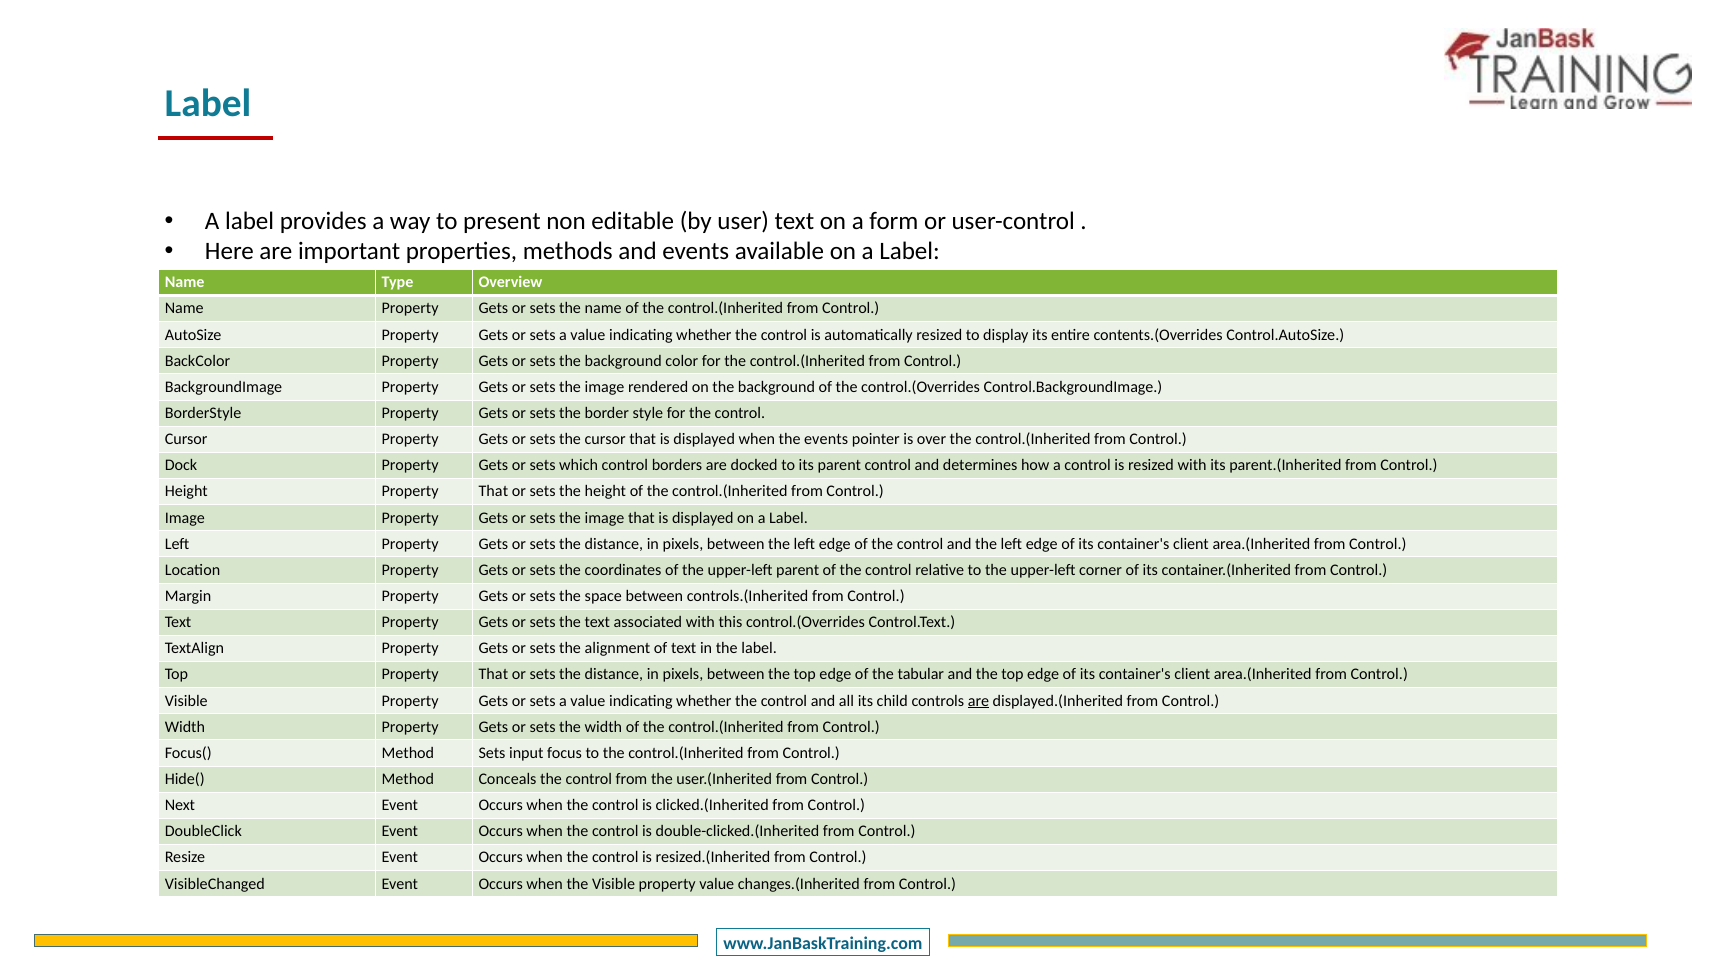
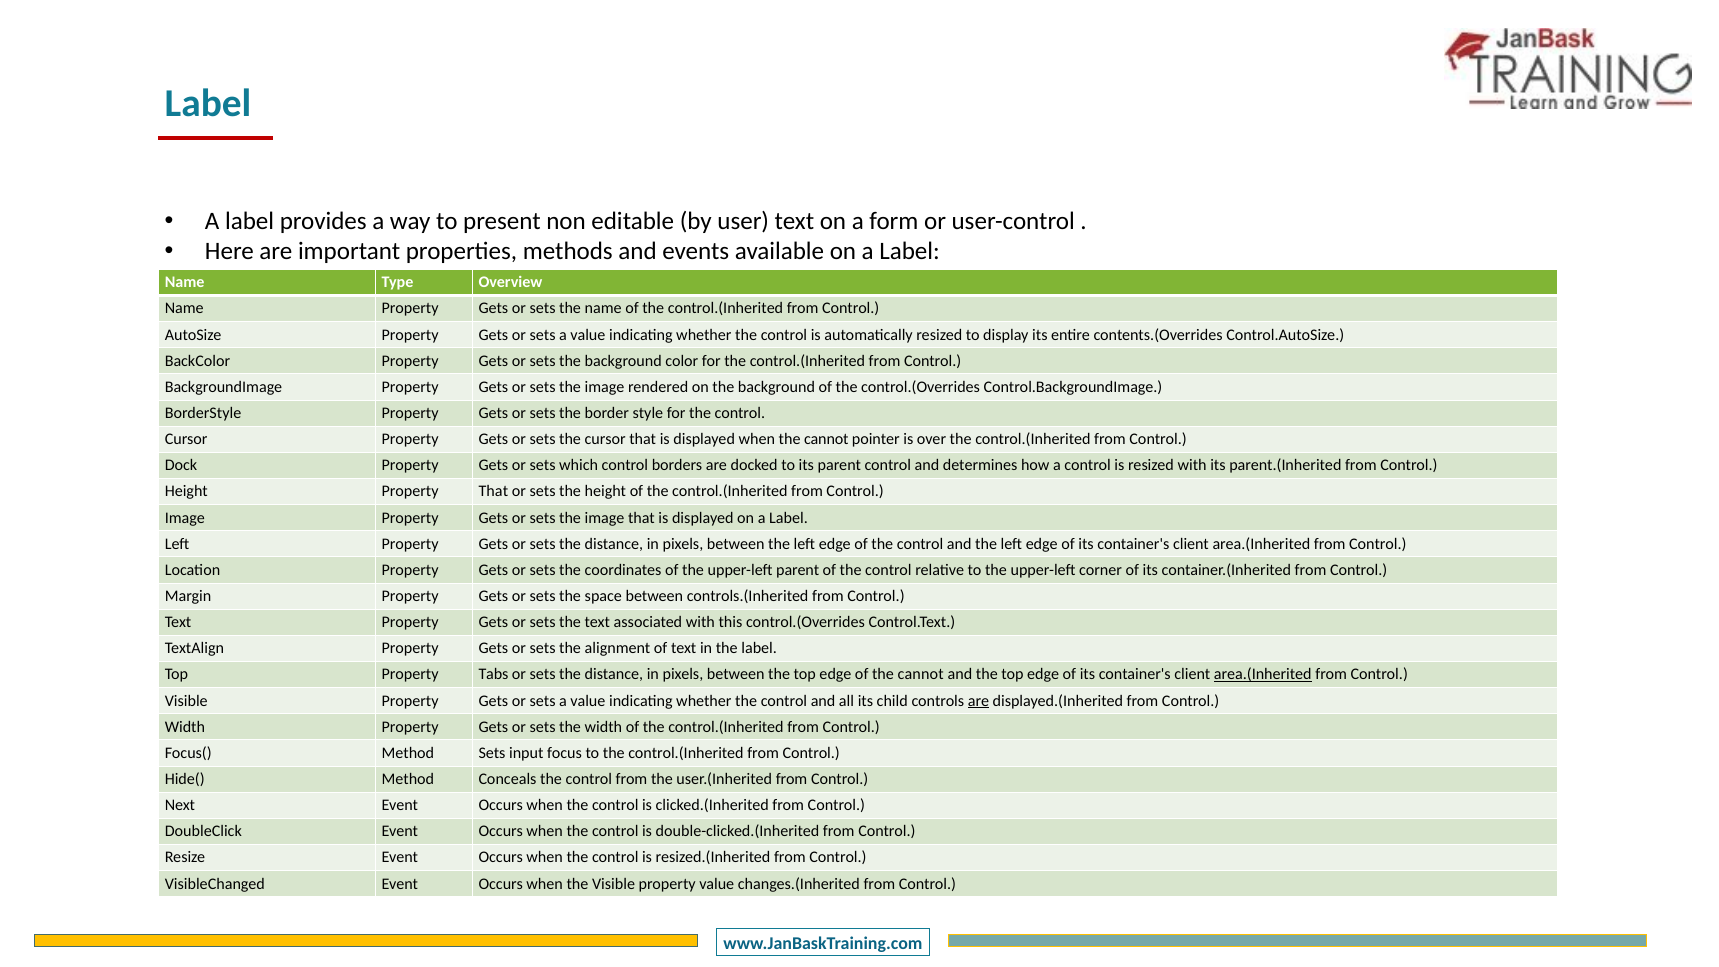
when the events: events -> cannot
Top Property That: That -> Tabs
of the tabular: tabular -> cannot
area.(Inherited at (1263, 675) underline: none -> present
